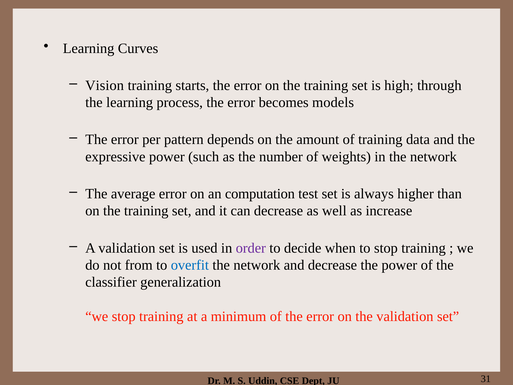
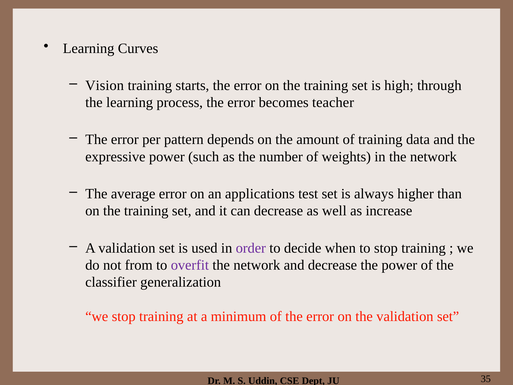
models: models -> teacher
computation: computation -> applications
overfit colour: blue -> purple
31: 31 -> 35
